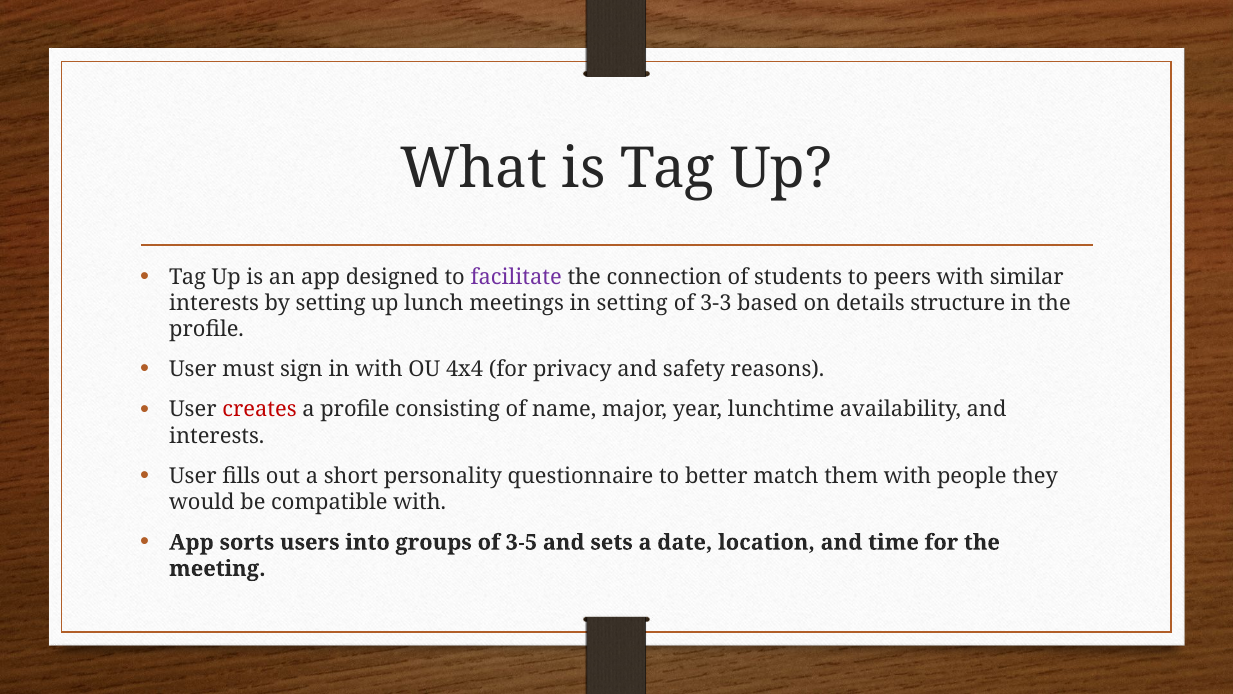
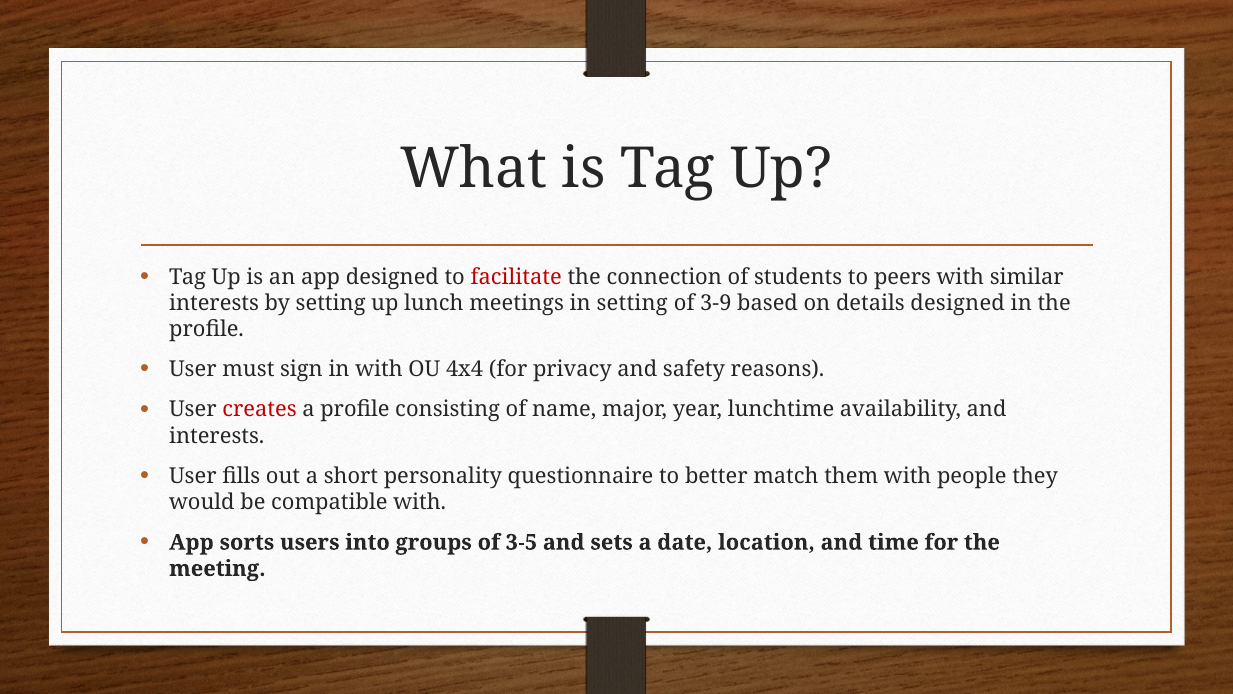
facilitate colour: purple -> red
3-3: 3-3 -> 3-9
details structure: structure -> designed
